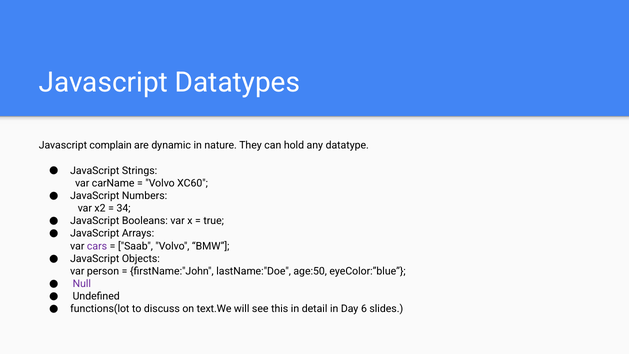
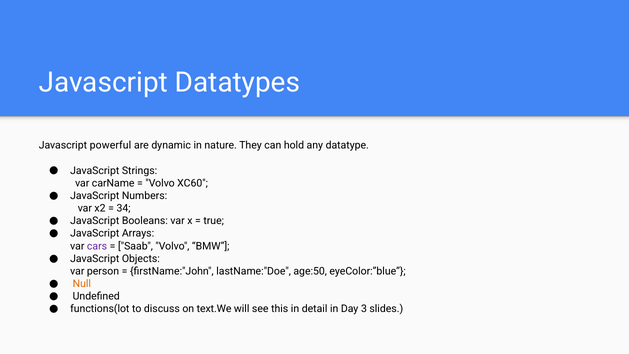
complain: complain -> powerful
Null colour: purple -> orange
6: 6 -> 3
